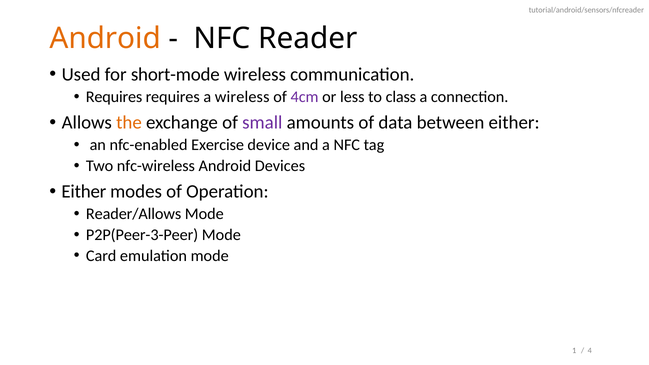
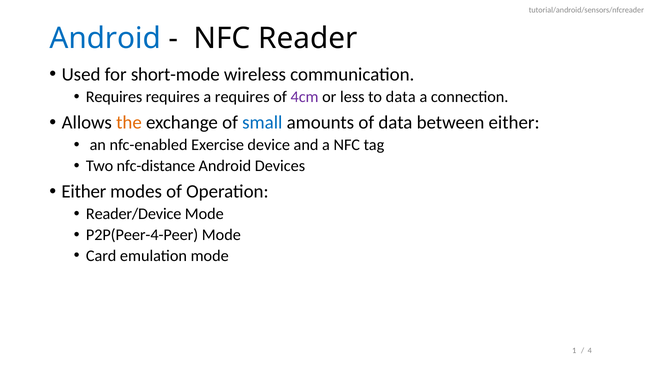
Android at (105, 38) colour: orange -> blue
a wireless: wireless -> requires
to class: class -> data
small colour: purple -> blue
nfc-wireless: nfc-wireless -> nfc-distance
Reader/Allows: Reader/Allows -> Reader/Device
P2P(Peer-3-Peer: P2P(Peer-3-Peer -> P2P(Peer-4-Peer
